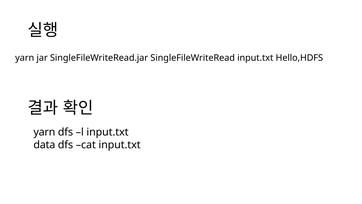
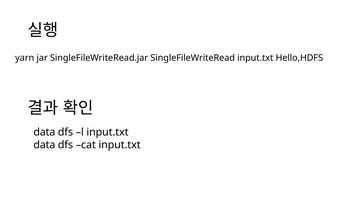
yarn at (44, 132): yarn -> data
